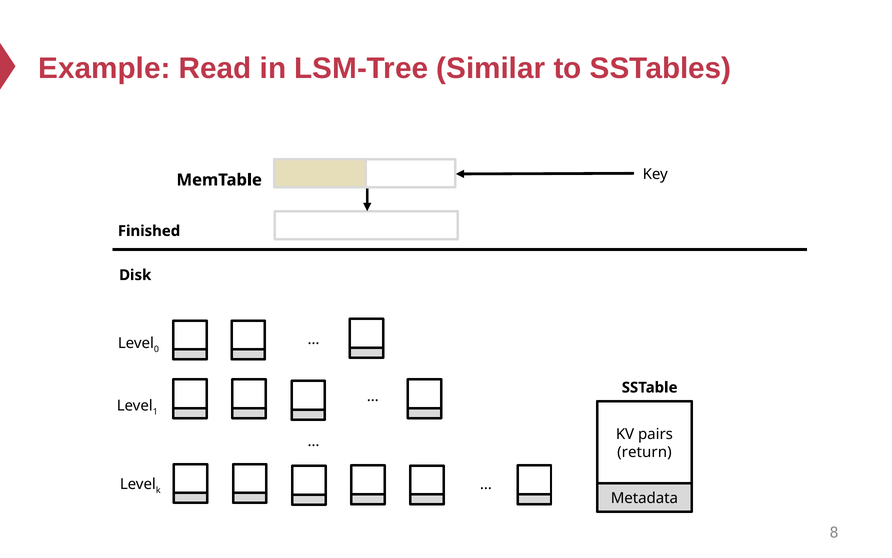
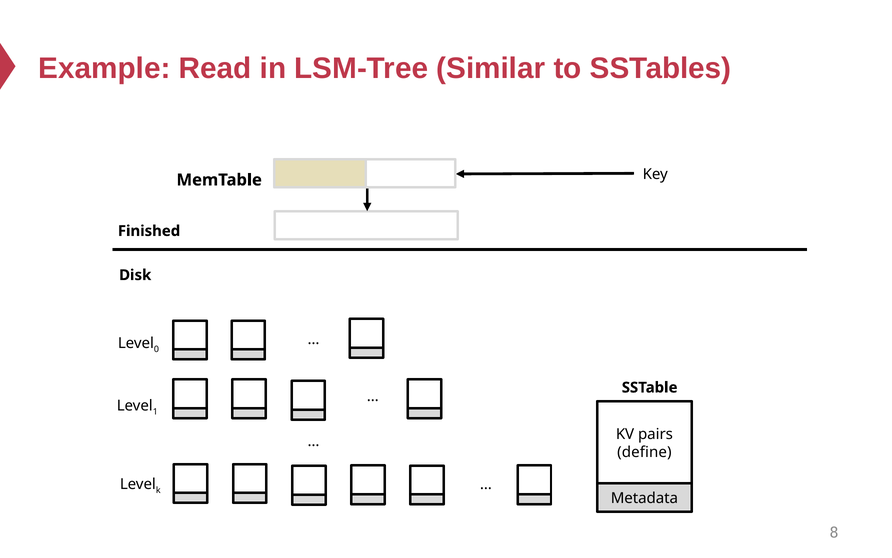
return: return -> define
